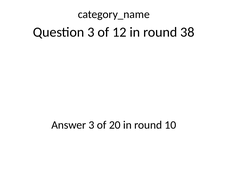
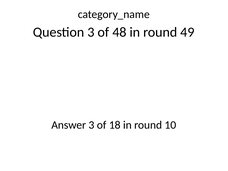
12: 12 -> 48
38: 38 -> 49
20: 20 -> 18
